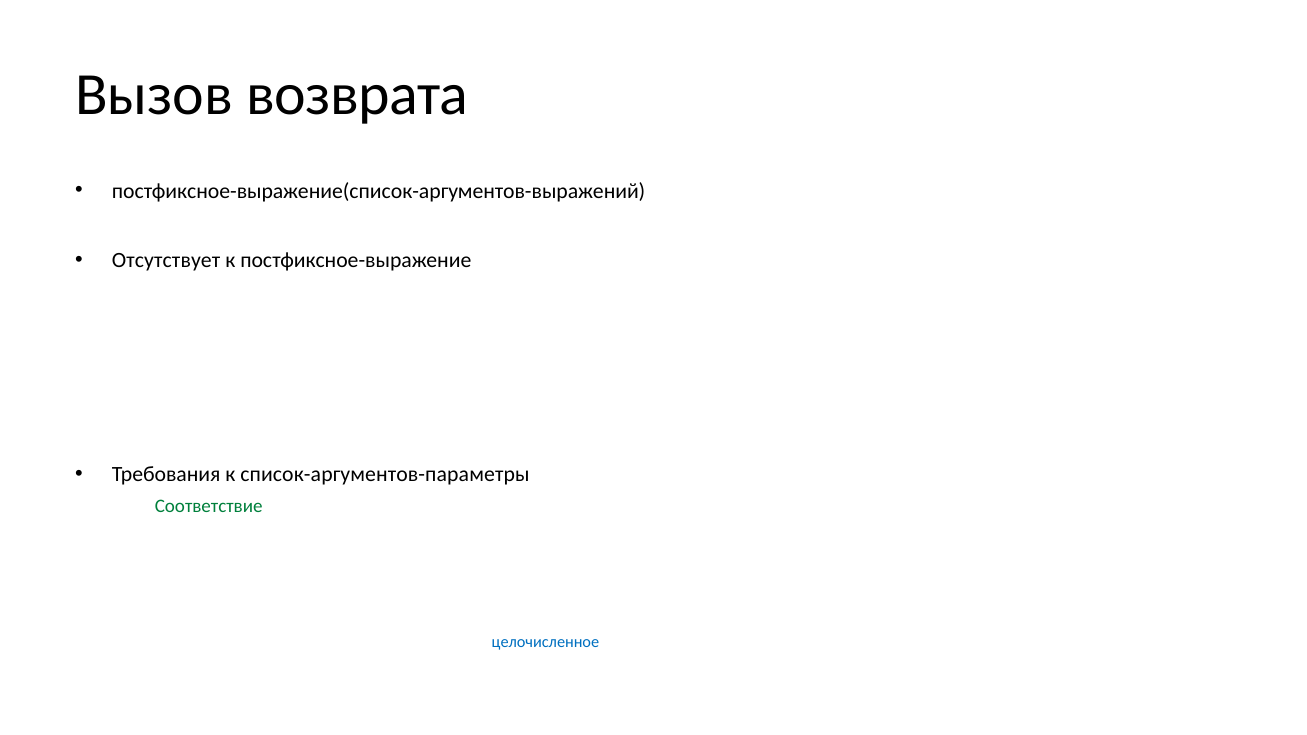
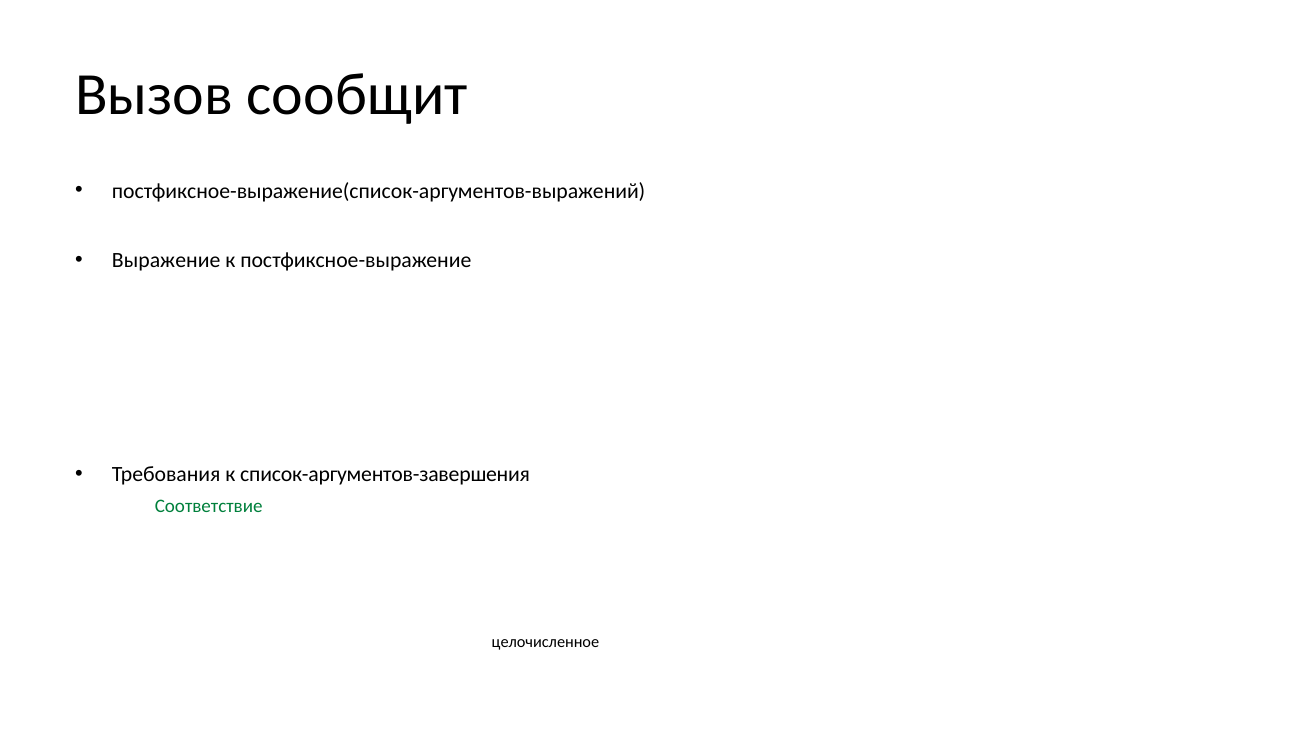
возврата: возврата -> сообщит
Отсутствует at (166, 261): Отсутствует -> Выражение
список-аргументов-параметры: список-аргументов-параметры -> список-аргументов-завершения
целочисленное colour: blue -> black
